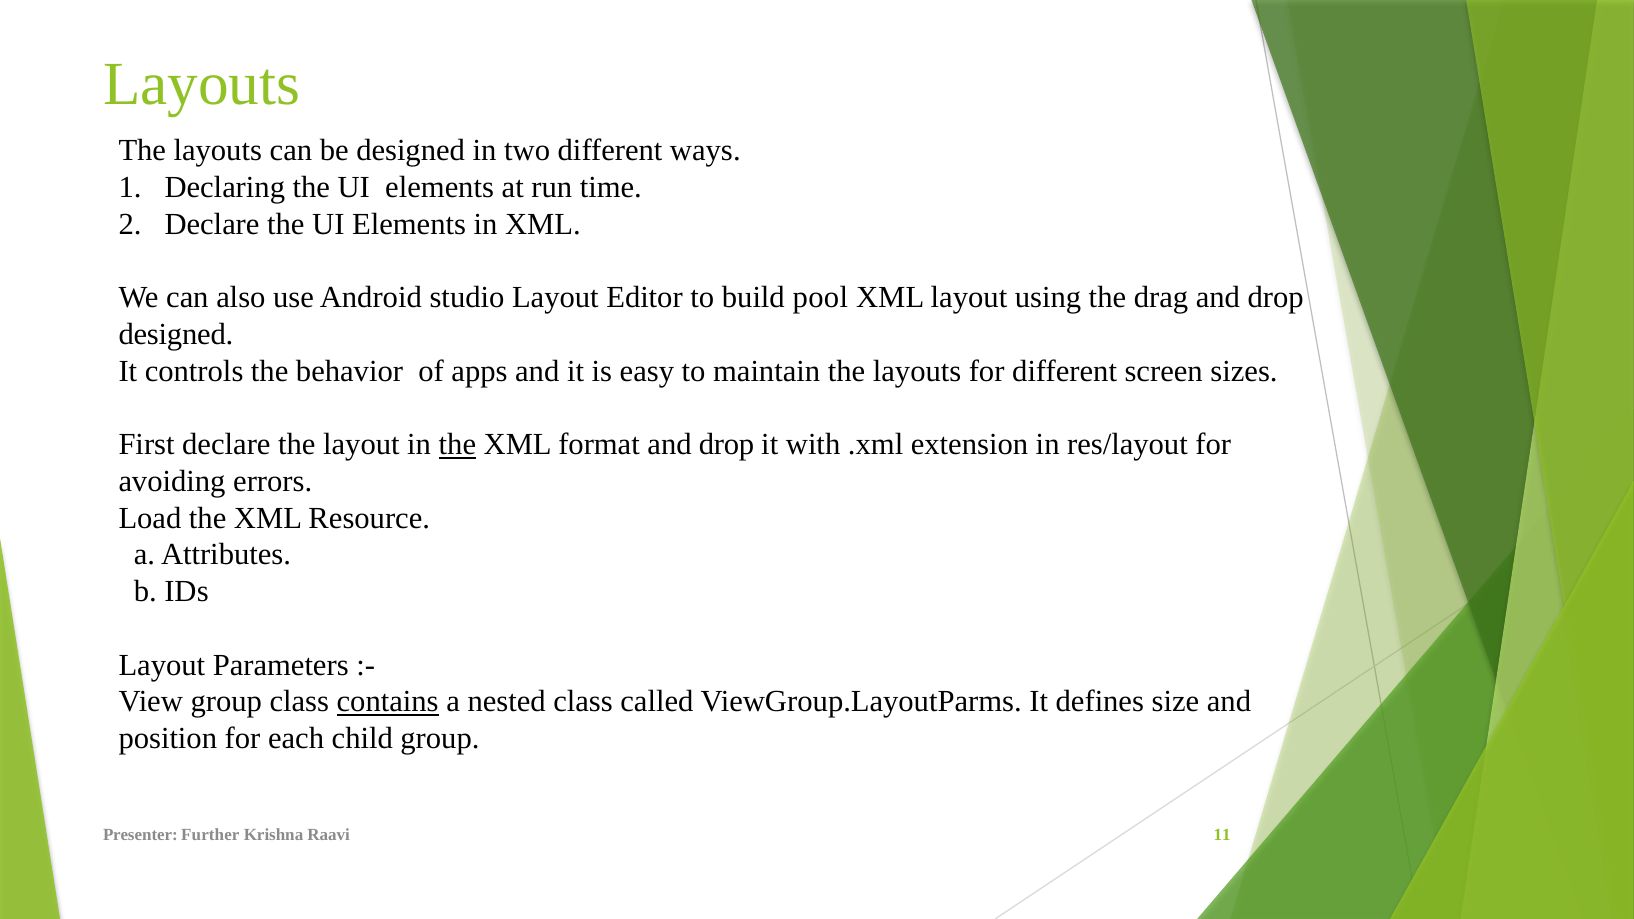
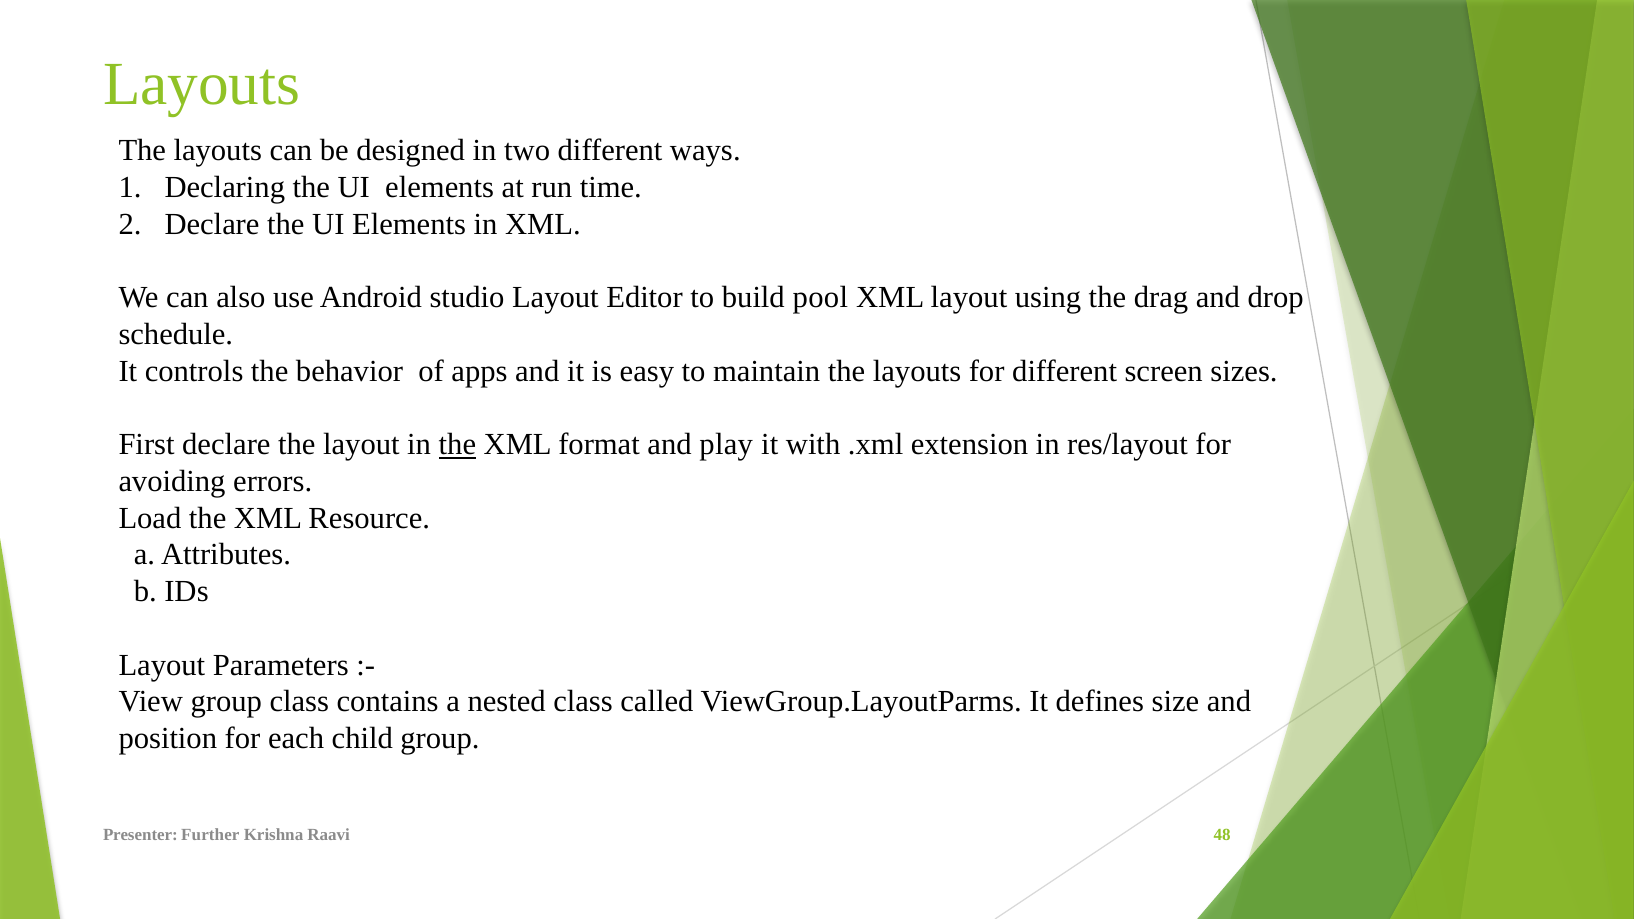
designed at (176, 334): designed -> schedule
format and drop: drop -> play
contains underline: present -> none
11: 11 -> 48
